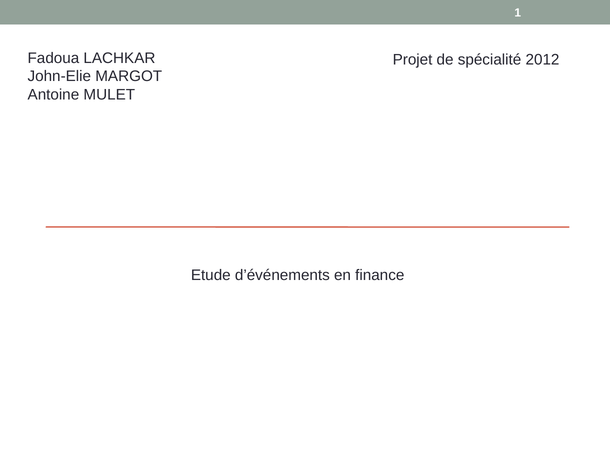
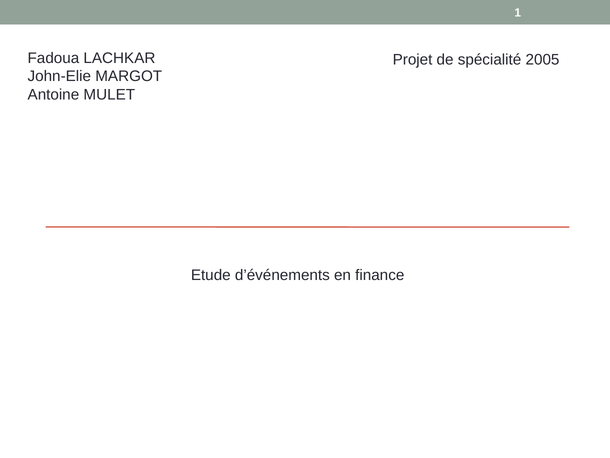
2012: 2012 -> 2005
